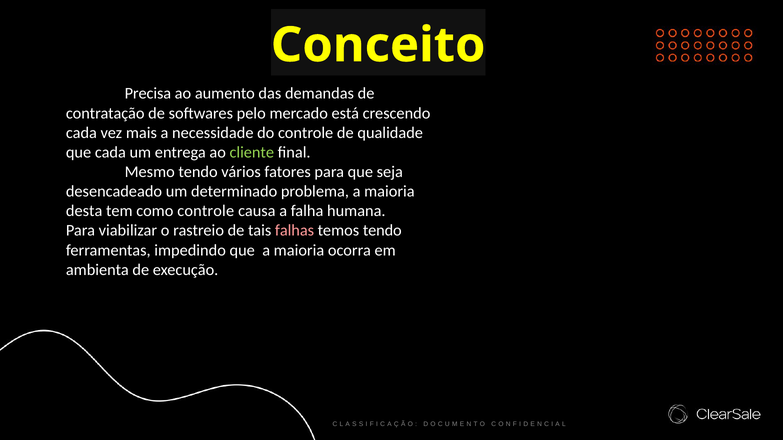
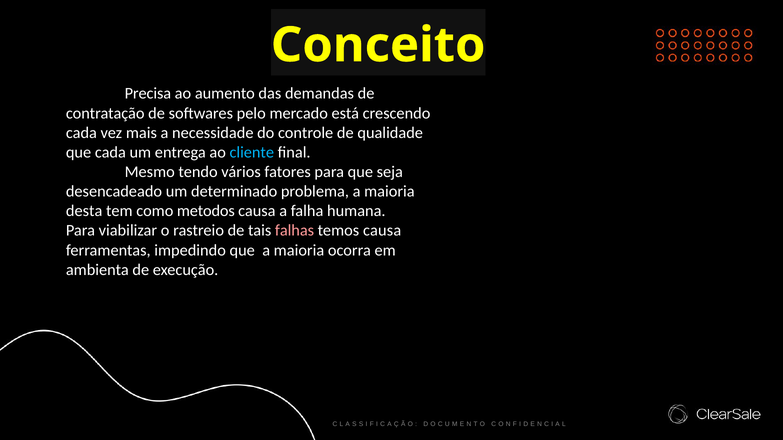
cliente colour: light green -> light blue
como controle: controle -> metodos
temos tendo: tendo -> causa
